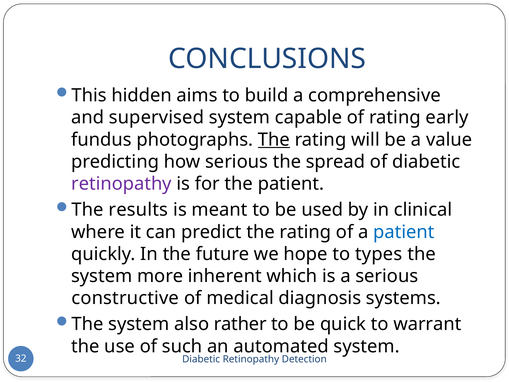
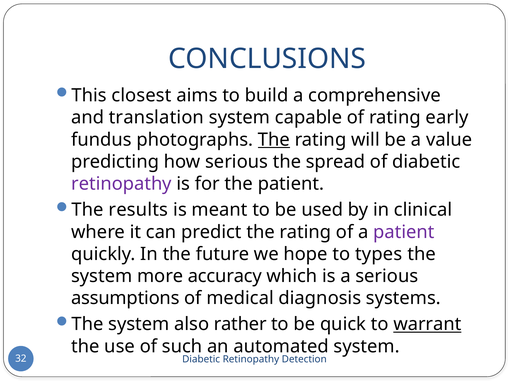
hidden: hidden -> closest
supervised: supervised -> translation
patient at (404, 232) colour: blue -> purple
inherent: inherent -> accuracy
constructive: constructive -> assumptions
warrant underline: none -> present
